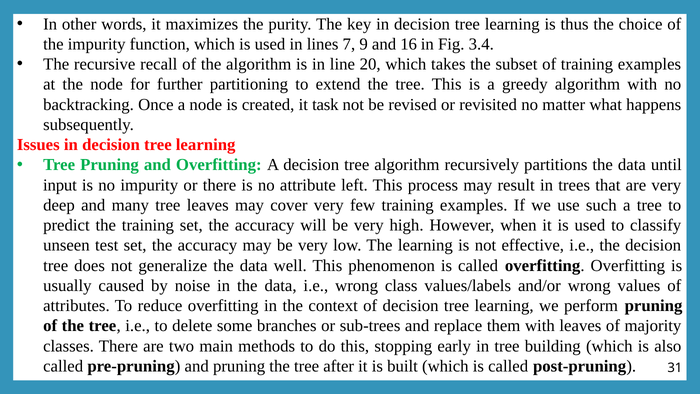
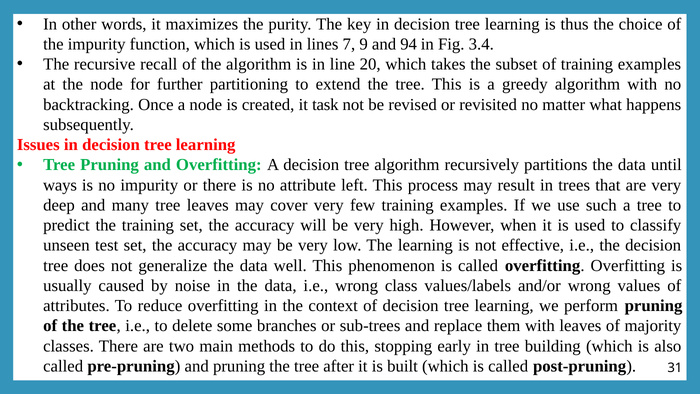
16: 16 -> 94
input: input -> ways
